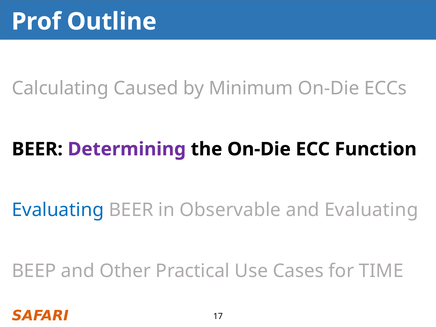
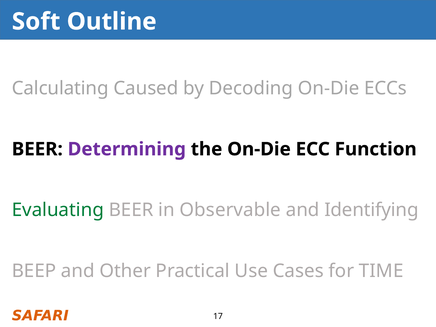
Prof: Prof -> Soft
Minimum: Minimum -> Decoding
Evaluating at (58, 210) colour: blue -> green
and Evaluating: Evaluating -> Identifying
